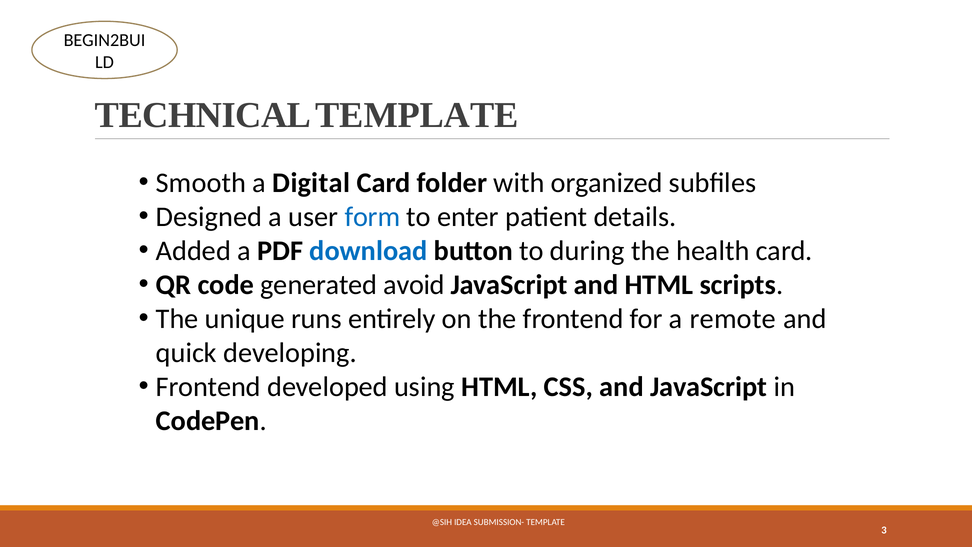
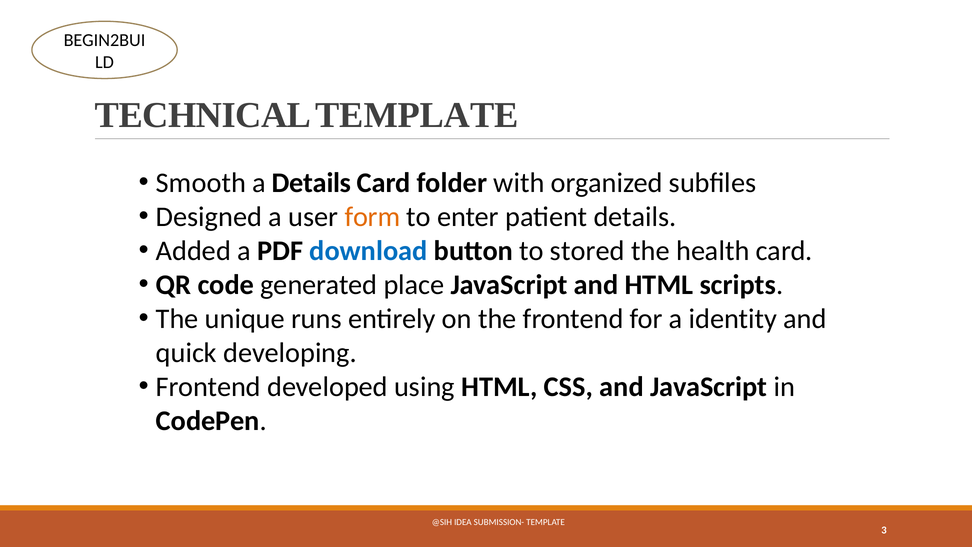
a Digital: Digital -> Details
form colour: blue -> orange
during: during -> stored
avoid: avoid -> place
remote: remote -> identity
